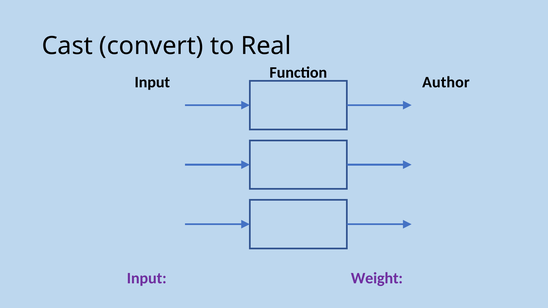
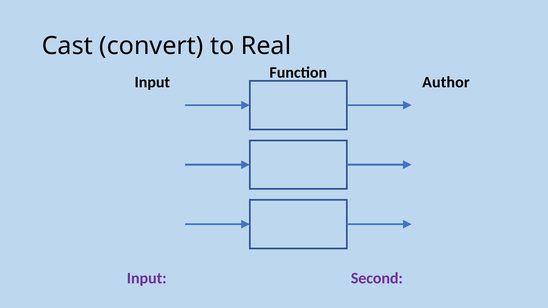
Weight: Weight -> Second
